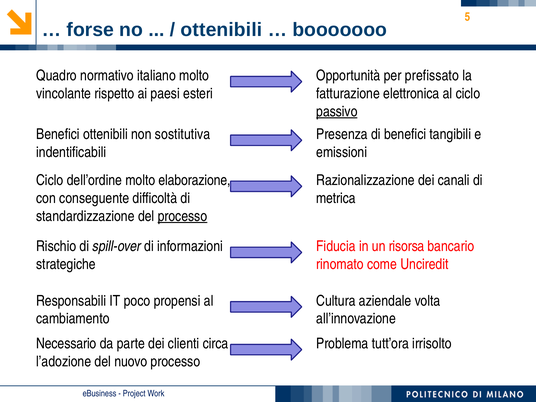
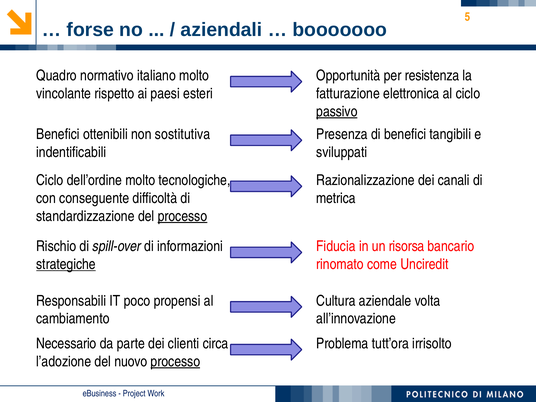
ottenibili at (221, 30): ottenibili -> aziendali
prefissato: prefissato -> resistenza
emissioni: emissioni -> sviluppati
elaborazione: elaborazione -> tecnologiche
strategiche underline: none -> present
processo at (175, 362) underline: none -> present
